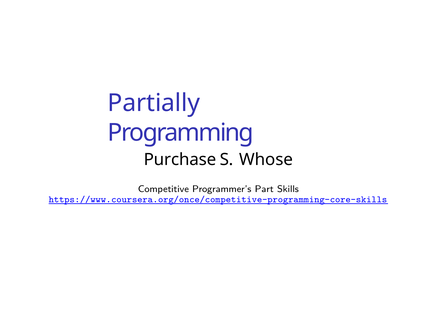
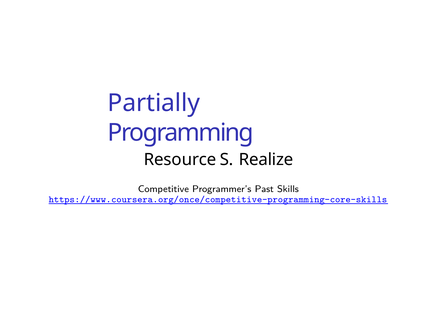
Purchase: Purchase -> Resource
Whose: Whose -> Realize
Part: Part -> Past
